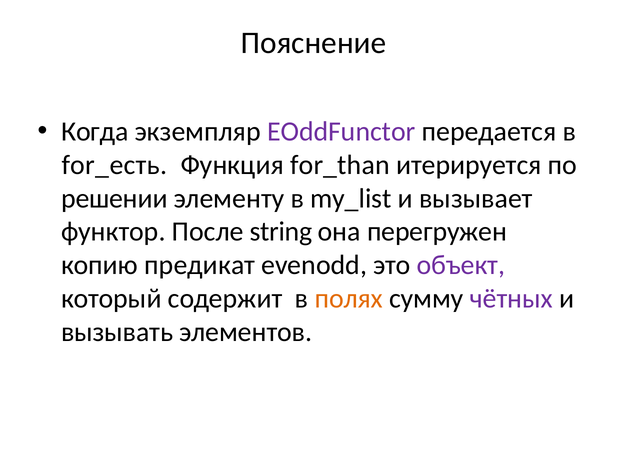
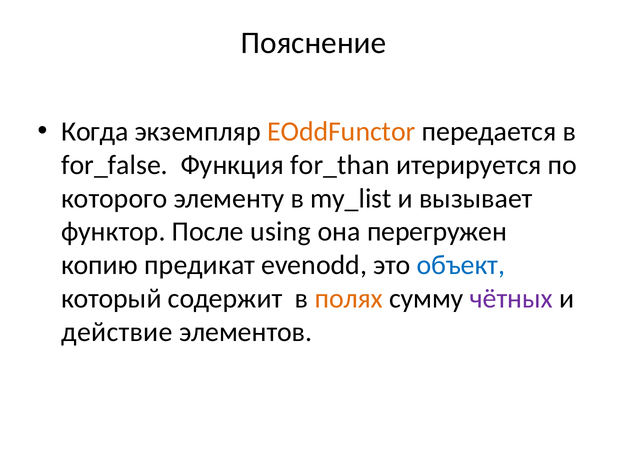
EOddFunctor colour: purple -> orange
for_есть: for_есть -> for_false
решении: решении -> которого
string: string -> using
объект colour: purple -> blue
вызывать: вызывать -> действие
